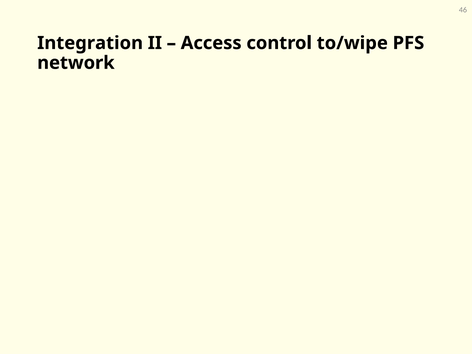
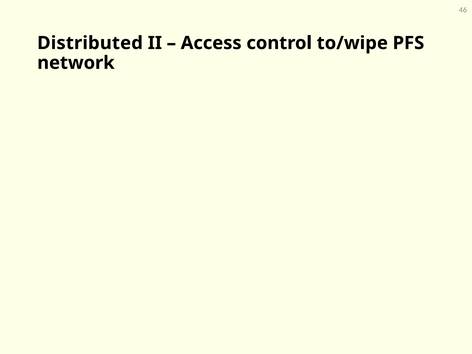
Integration: Integration -> Distributed
